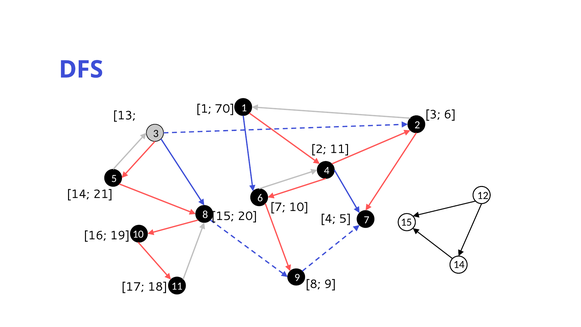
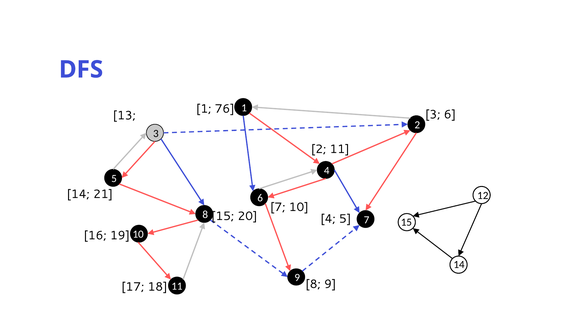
70: 70 -> 76
